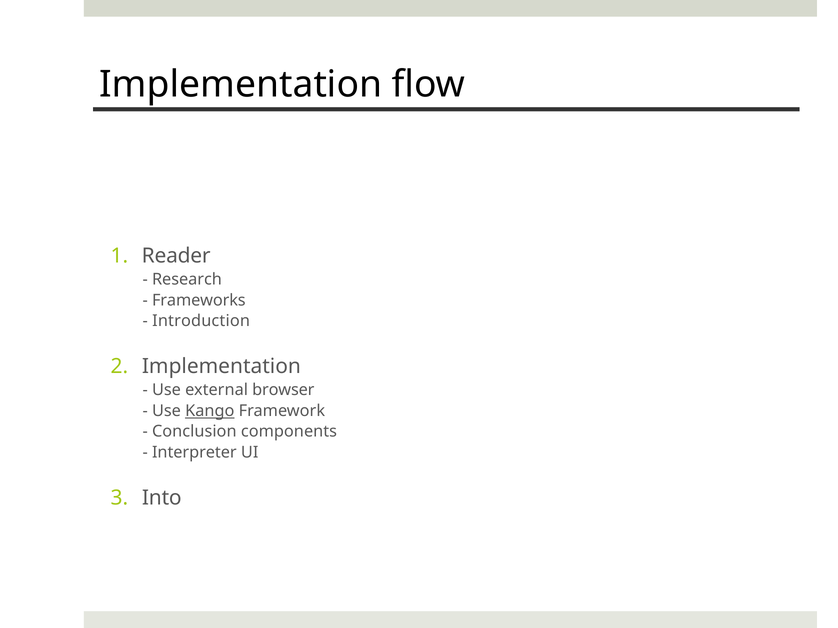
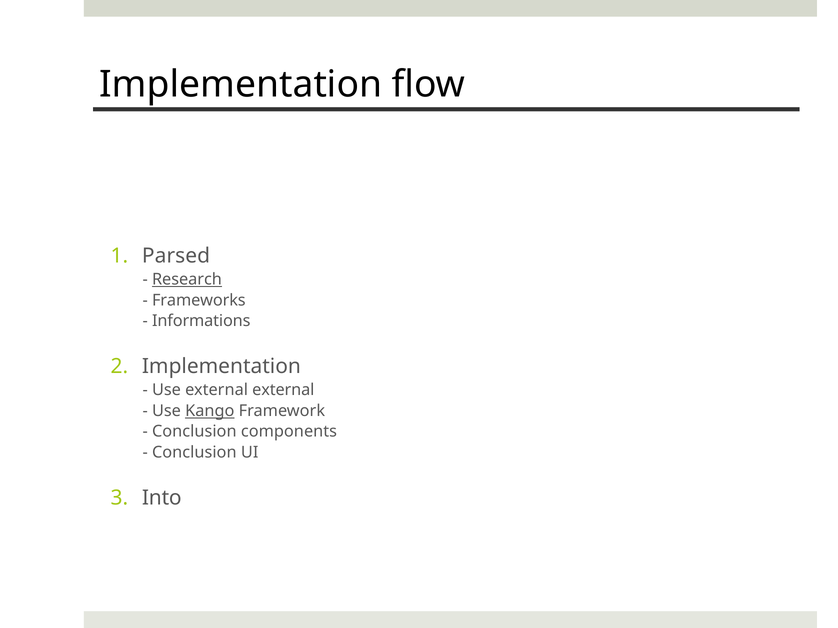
Reader: Reader -> Parsed
Research underline: none -> present
Introduction: Introduction -> Informations
external browser: browser -> external
Interpreter at (194, 453): Interpreter -> Conclusion
